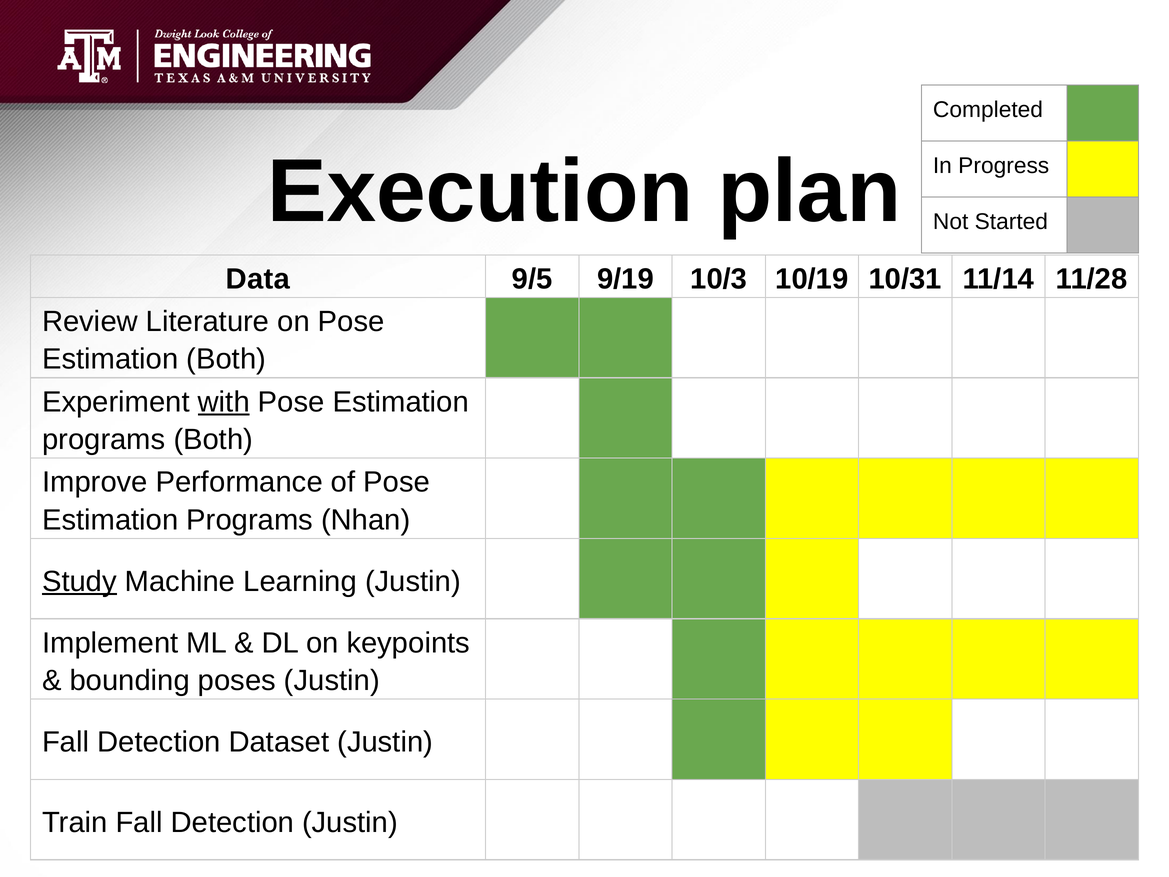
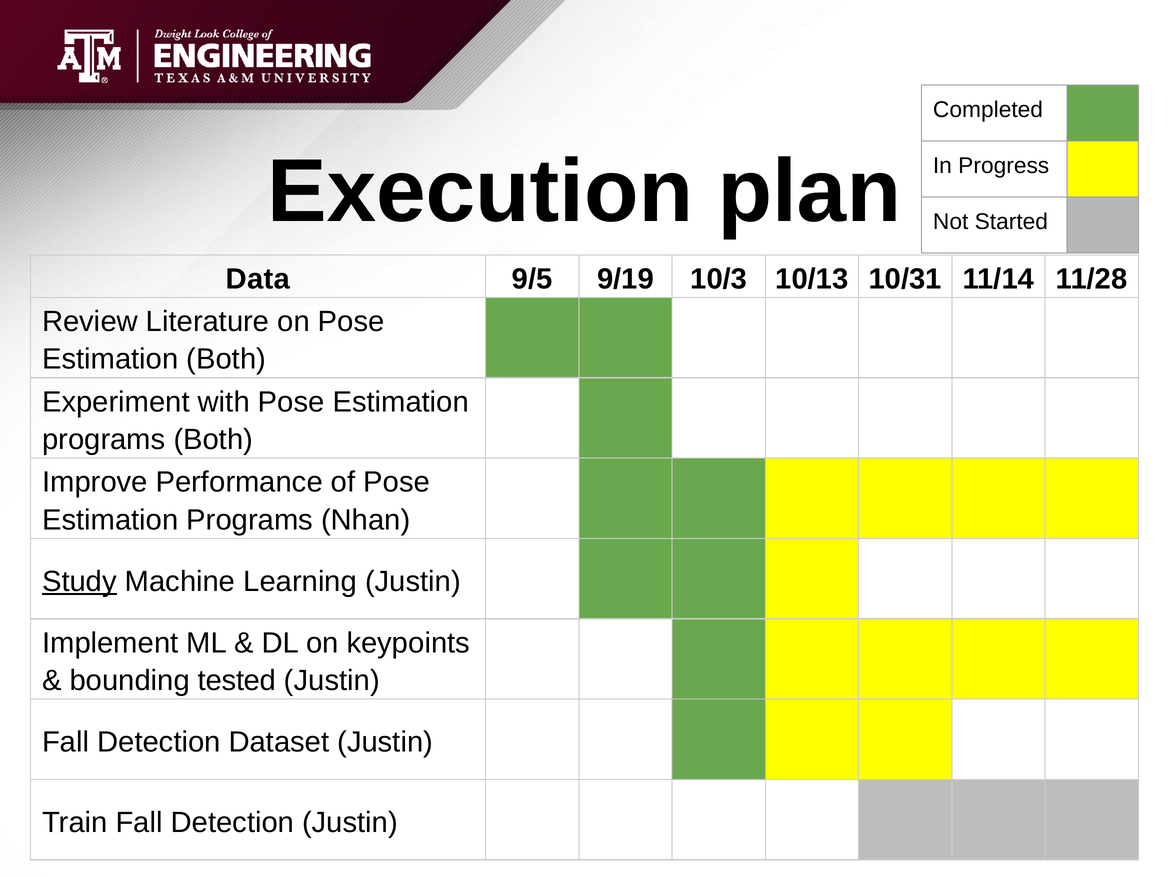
10/19: 10/19 -> 10/13
with underline: present -> none
poses: poses -> tested
